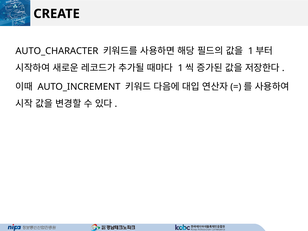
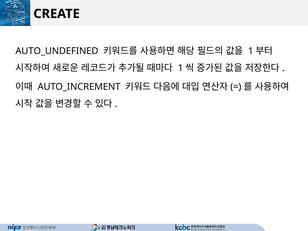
AUTO_CHARACTER: AUTO_CHARACTER -> AUTO_UNDEFINED
